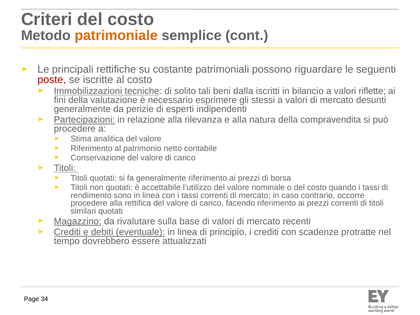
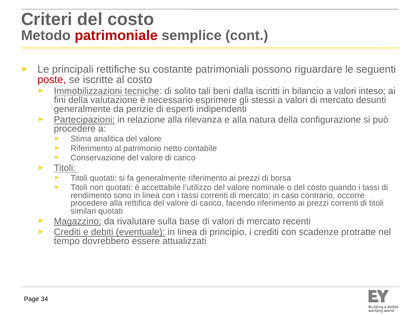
patrimoniale colour: orange -> red
riflette: riflette -> inteso
compravendita: compravendita -> configurazione
